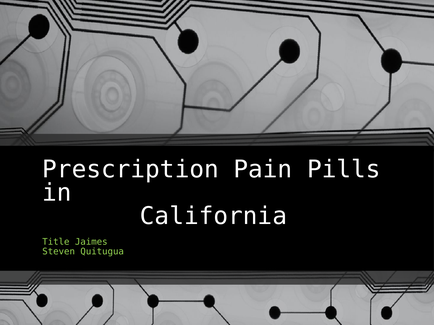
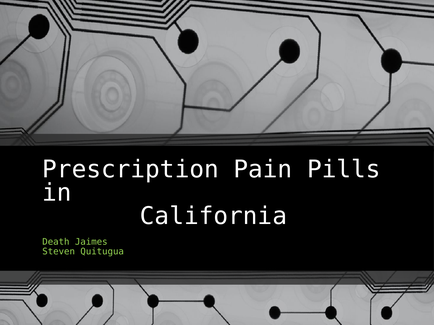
Title: Title -> Death
